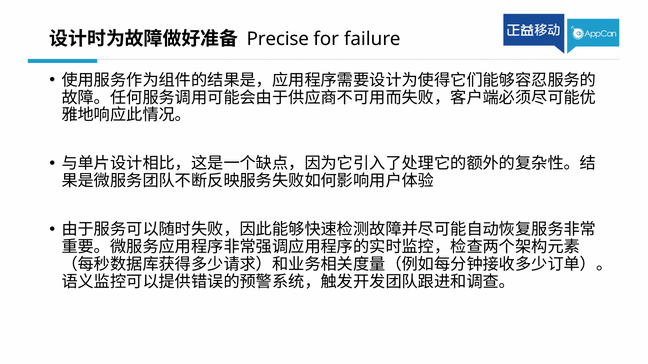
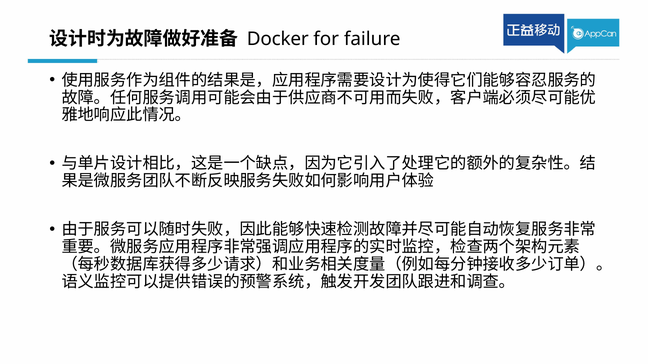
Precise: Precise -> Docker
